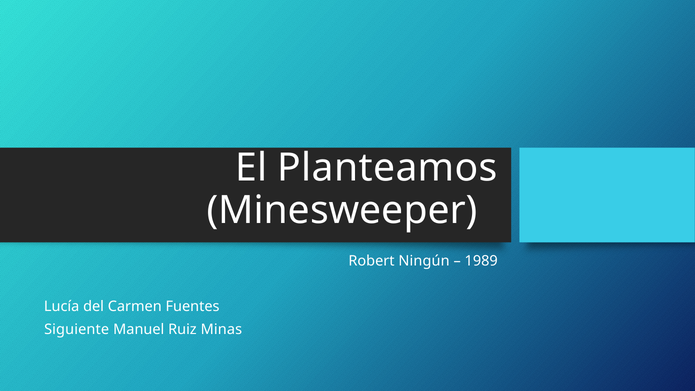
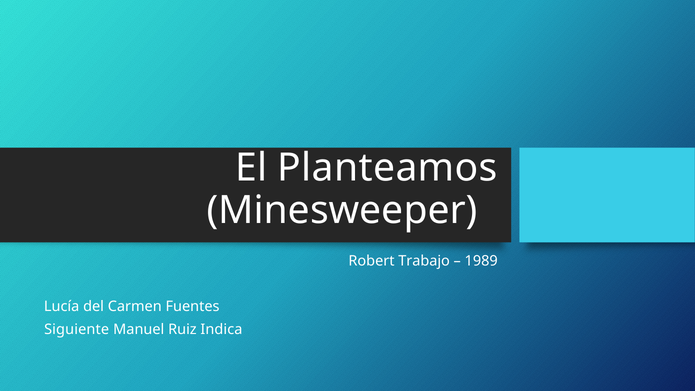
Ningún: Ningún -> Trabajo
Minas: Minas -> Indica
